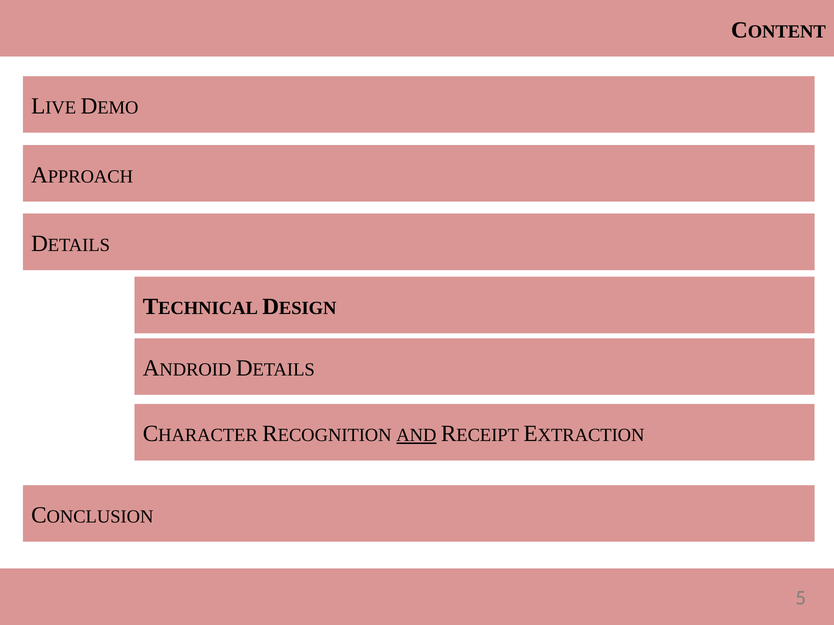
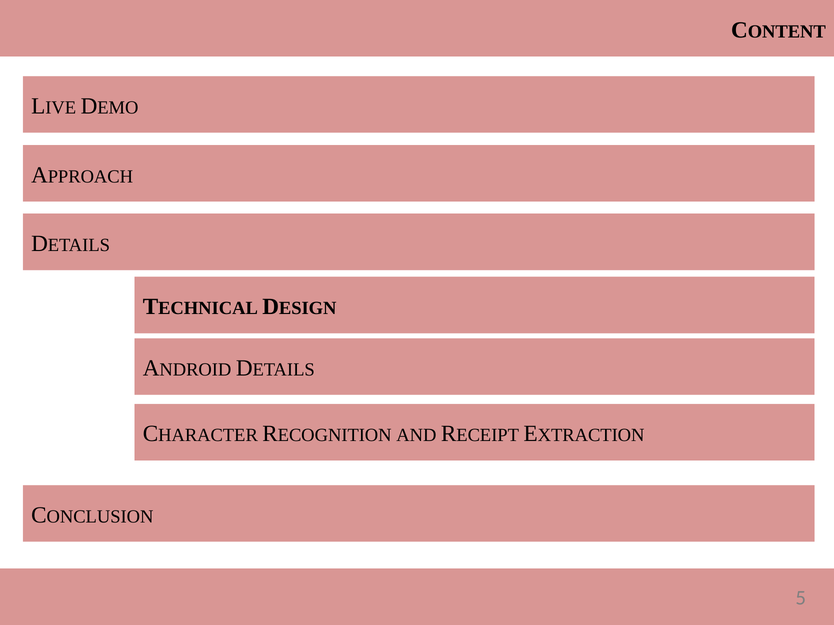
AND underline: present -> none
